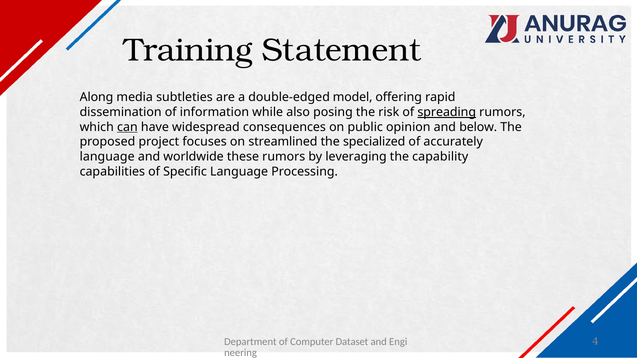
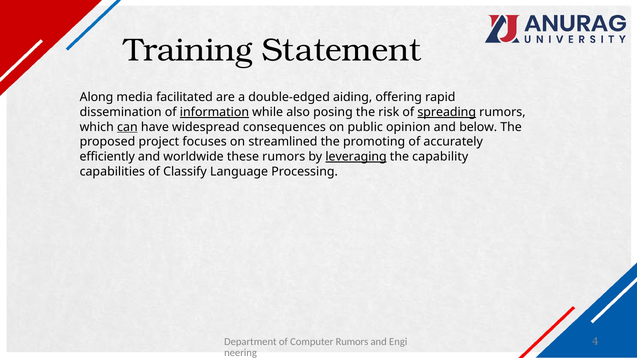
subtleties: subtleties -> facilitated
model: model -> aiding
information underline: none -> present
specialized: specialized -> promoting
language at (107, 157): language -> efficiently
leveraging underline: none -> present
Specific: Specific -> Classify
Computer Dataset: Dataset -> Rumors
